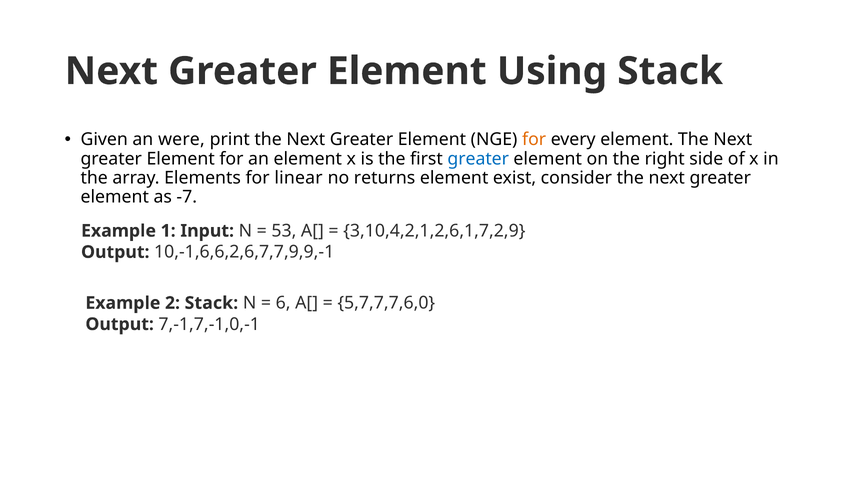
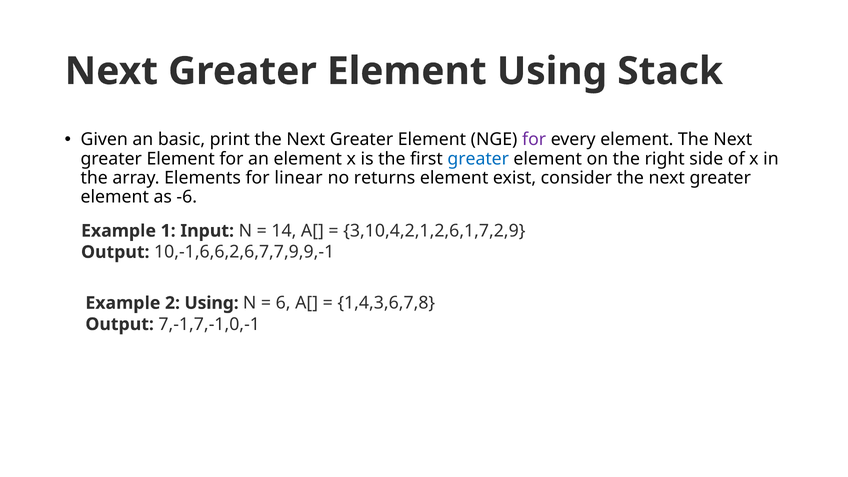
were: were -> basic
for at (534, 140) colour: orange -> purple
-7: -7 -> -6
53: 53 -> 14
2 Stack: Stack -> Using
5,7,7,7,6,0: 5,7,7,7,6,0 -> 1,4,3,6,7,8
